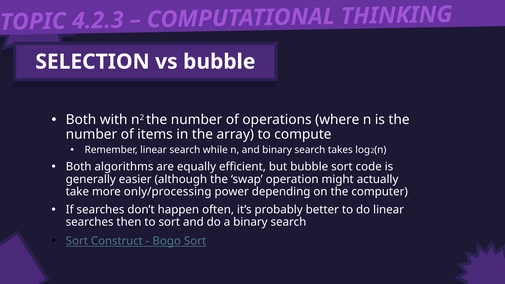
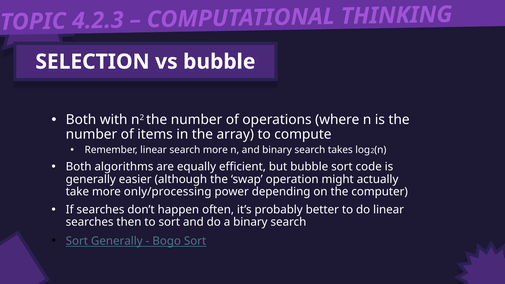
search while: while -> more
Sort Construct: Construct -> Generally
